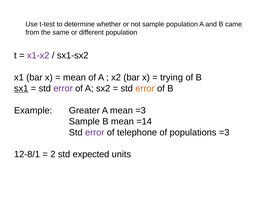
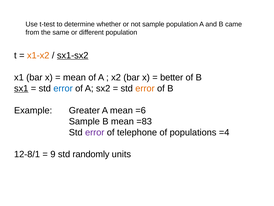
x1-x2 colour: purple -> orange
sx1-sx2 underline: none -> present
trying: trying -> better
error at (63, 88) colour: purple -> blue
mean =3: =3 -> =6
=14: =14 -> =83
populations =3: =3 -> =4
2: 2 -> 9
expected: expected -> randomly
